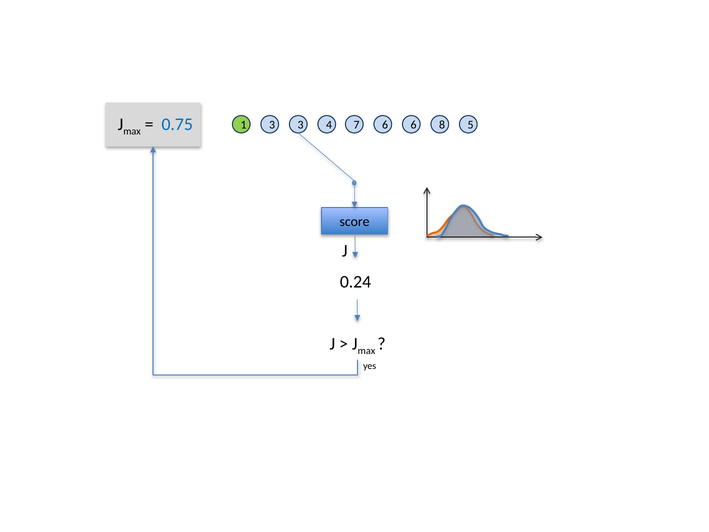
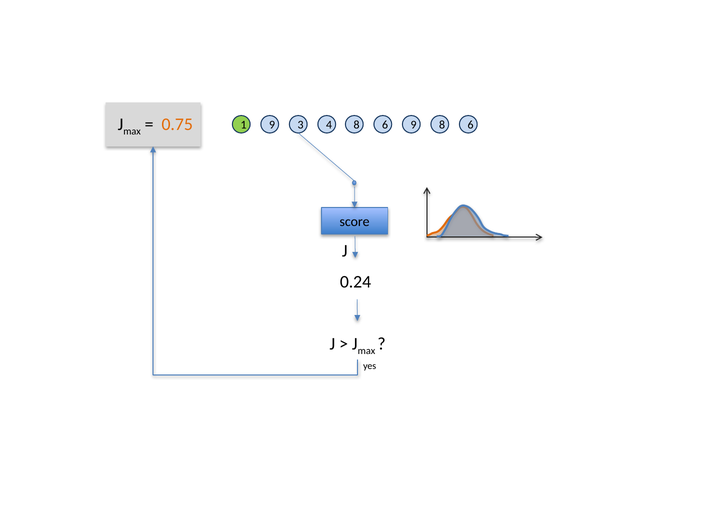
0.75 colour: blue -> orange
1 3: 3 -> 9
4 7: 7 -> 8
6 6: 6 -> 9
5 at (471, 125): 5 -> 6
